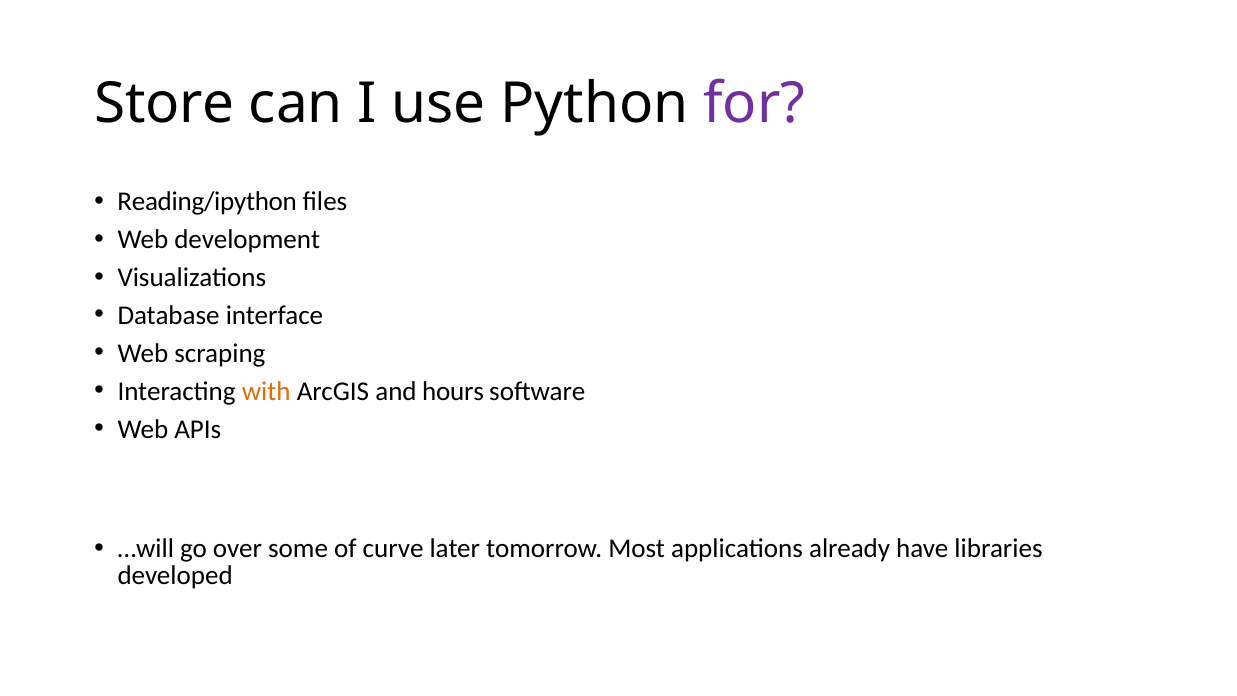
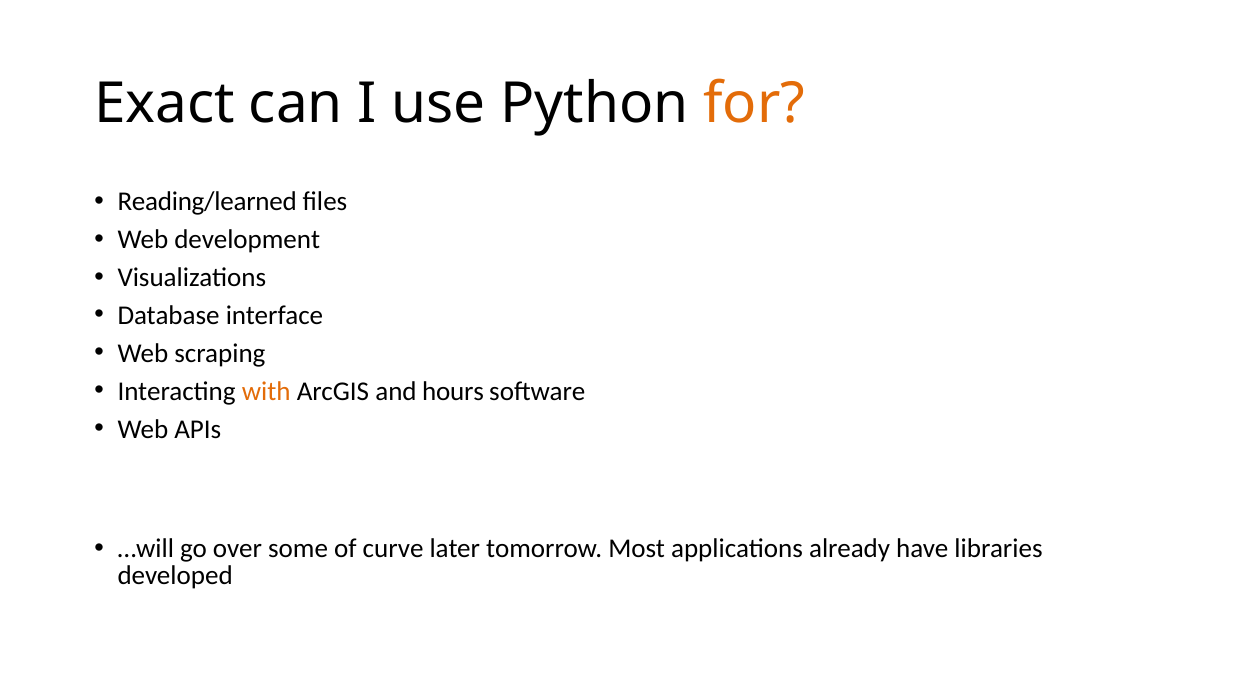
Store: Store -> Exact
for colour: purple -> orange
Reading/ipython: Reading/ipython -> Reading/learned
